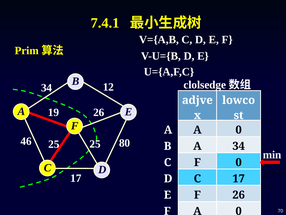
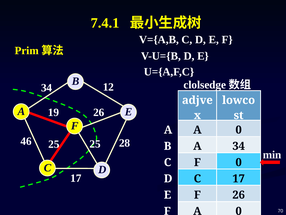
80: 80 -> 28
